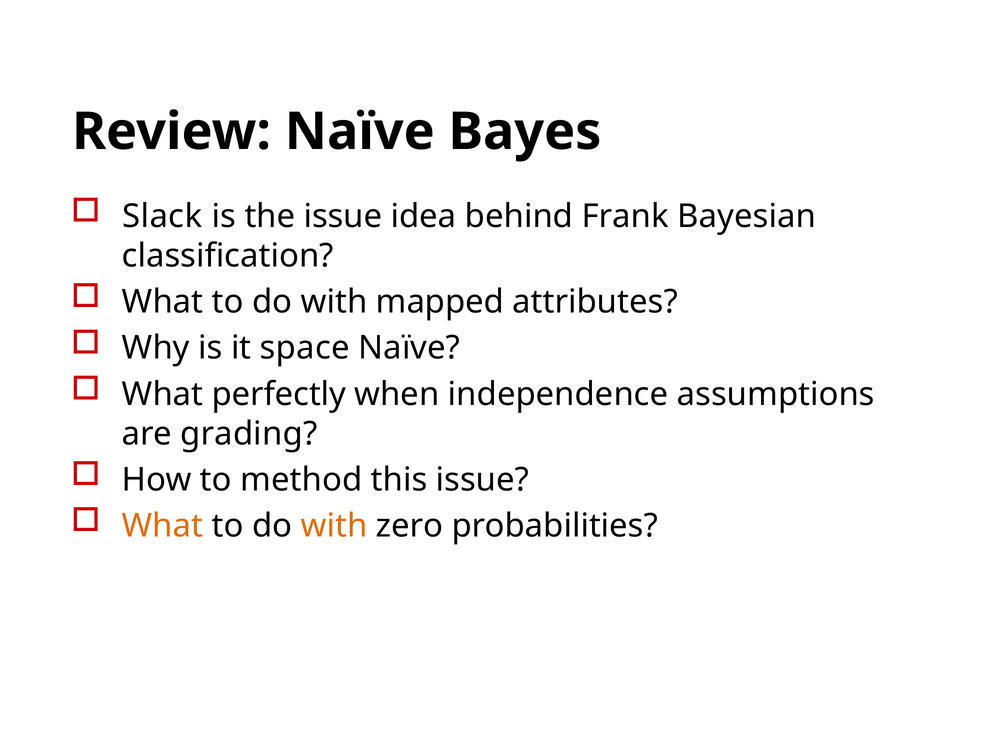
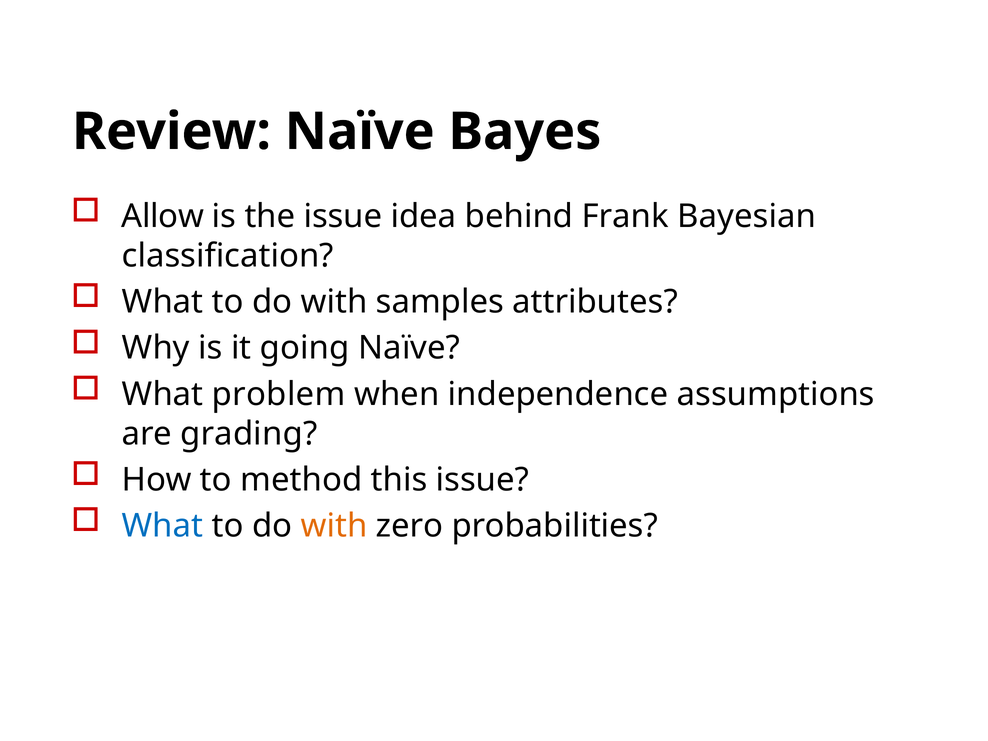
Slack: Slack -> Allow
mapped: mapped -> samples
space: space -> going
perfectly: perfectly -> problem
What at (163, 526) colour: orange -> blue
